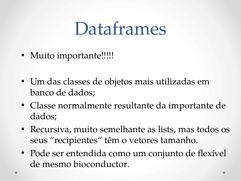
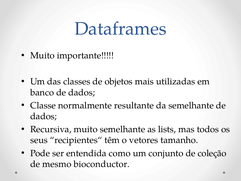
da importante: importante -> semelhante
flexível: flexível -> coleção
